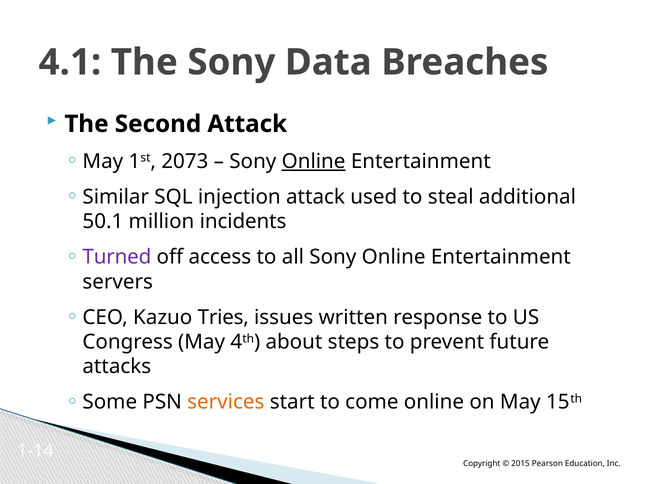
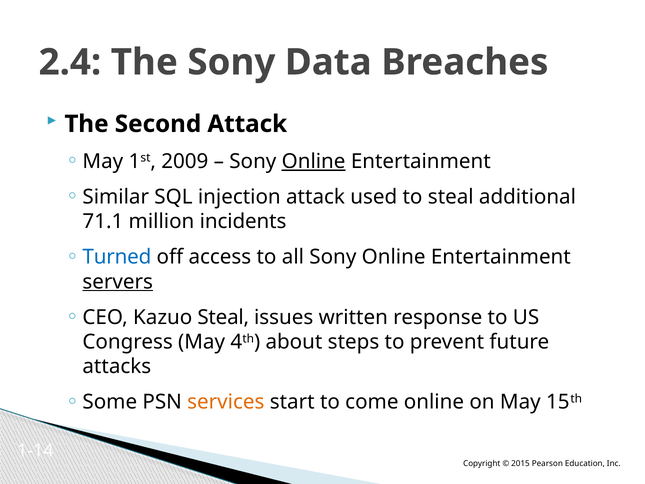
4.1: 4.1 -> 2.4
2073: 2073 -> 2009
50.1: 50.1 -> 71.1
Turned colour: purple -> blue
servers underline: none -> present
Kazuo Tries: Tries -> Steal
